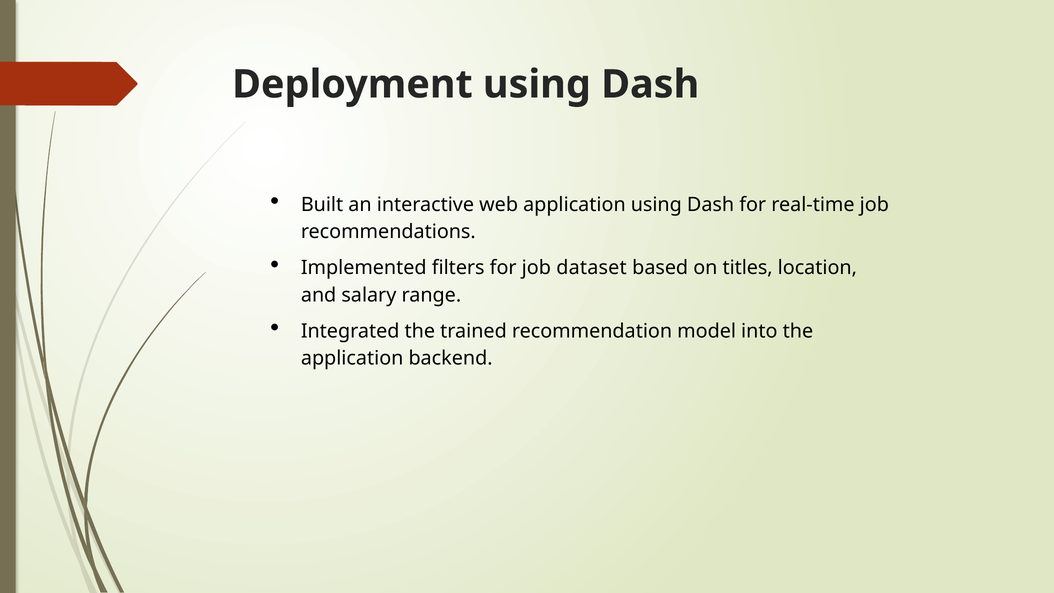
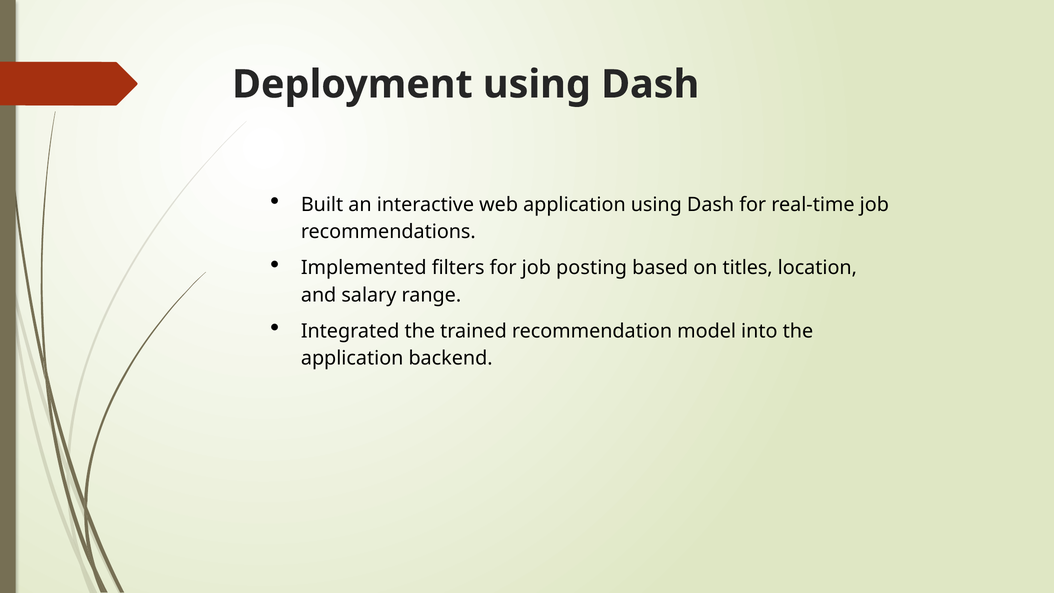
dataset: dataset -> posting
